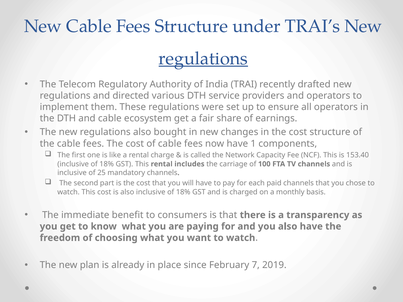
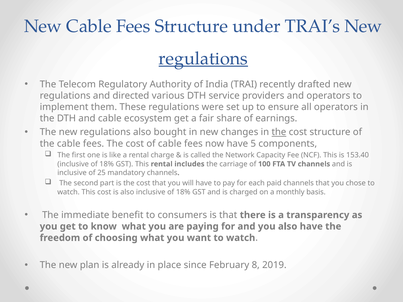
the at (279, 132) underline: none -> present
1: 1 -> 5
7: 7 -> 8
